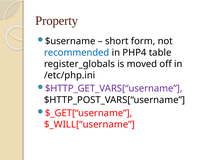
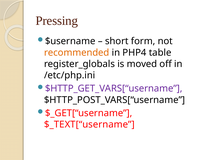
Property: Property -> Pressing
recommended colour: blue -> orange
$_WILL[“username: $_WILL[“username -> $_TEXT[“username
